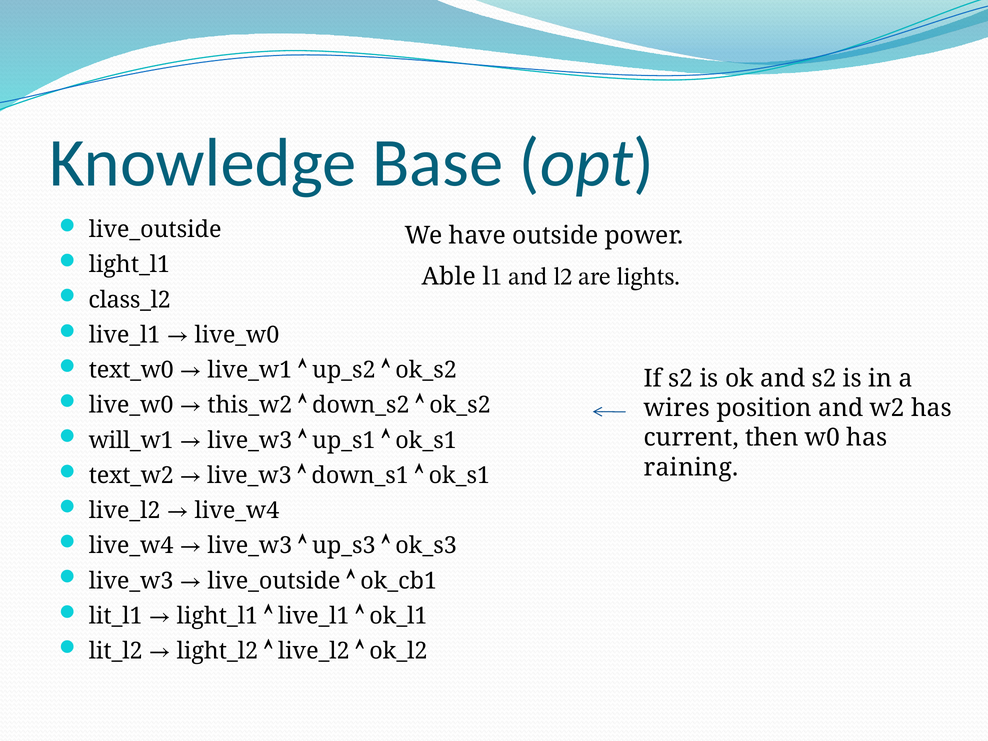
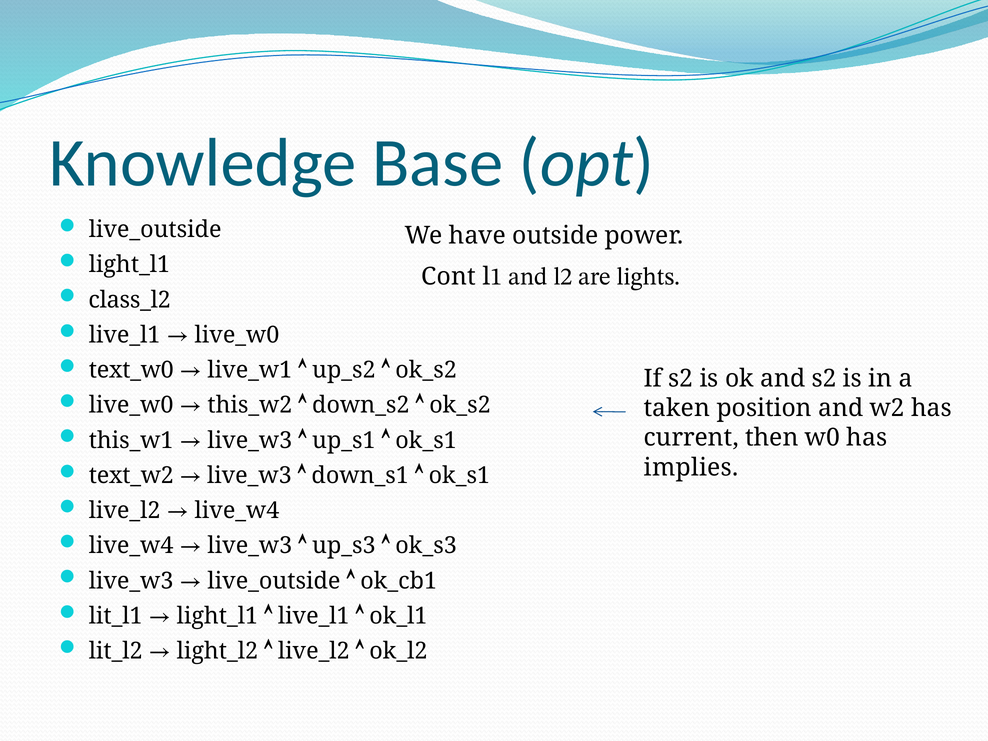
Able: Able -> Cont
wires: wires -> taken
will_w1: will_w1 -> this_w1
raining: raining -> implies
